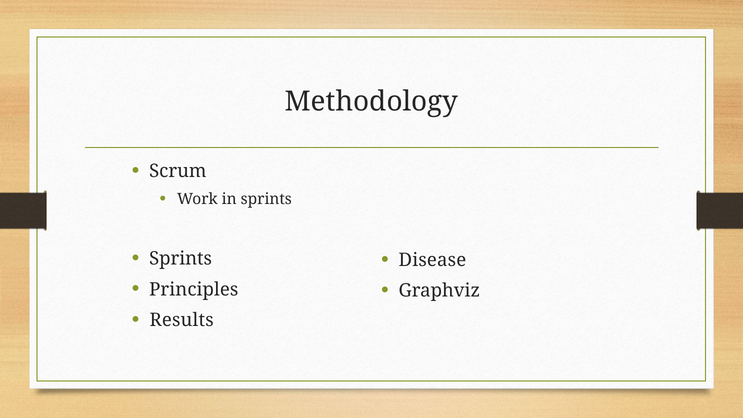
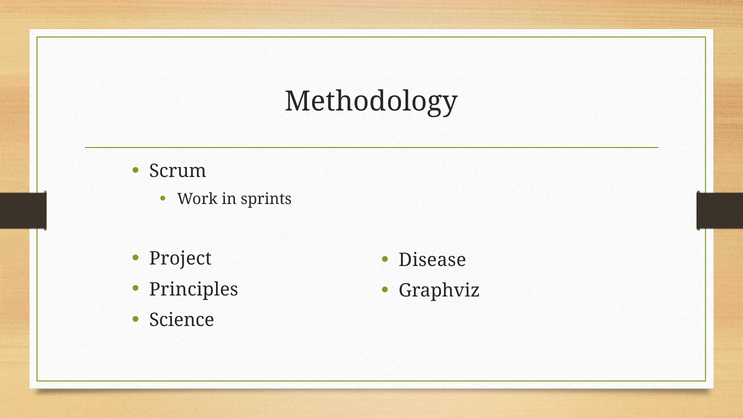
Sprints at (181, 259): Sprints -> Project
Results: Results -> Science
